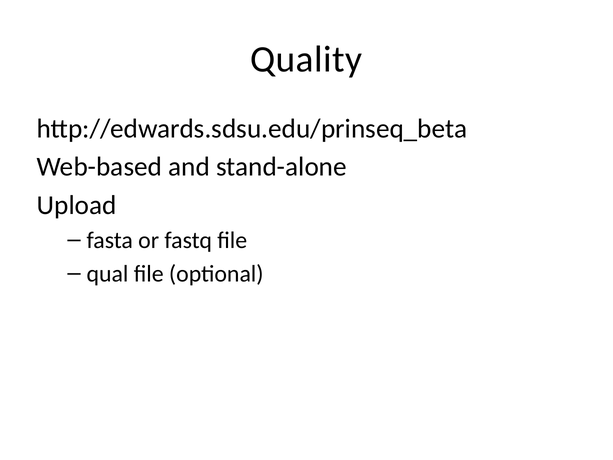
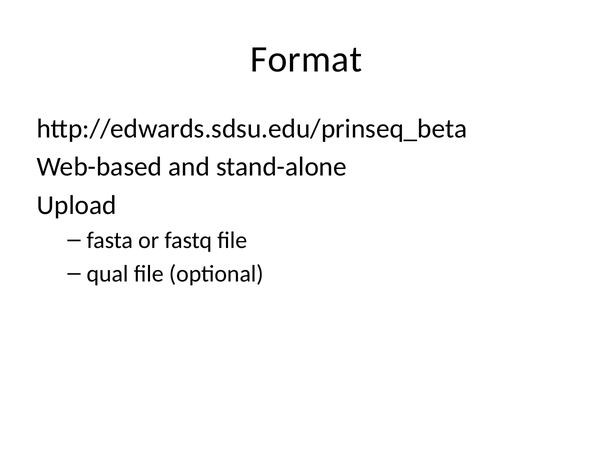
Quality: Quality -> Format
